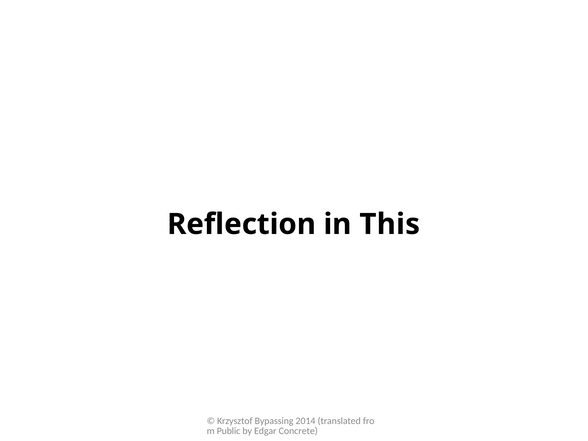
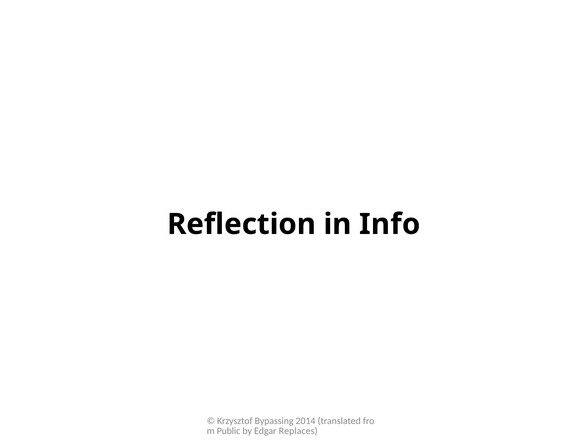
This: This -> Info
Concrete: Concrete -> Replaces
